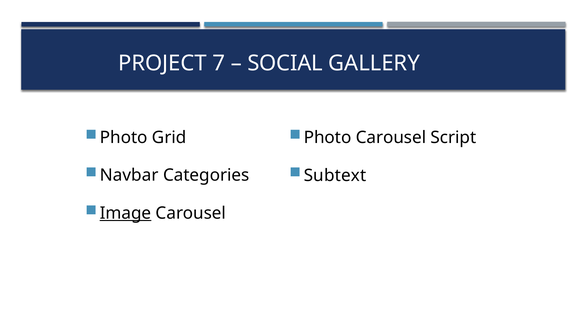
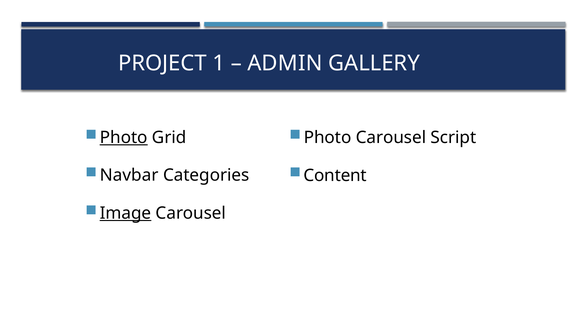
7: 7 -> 1
SOCIAL: SOCIAL -> ADMIN
Photo at (124, 138) underline: none -> present
Subtext: Subtext -> Content
